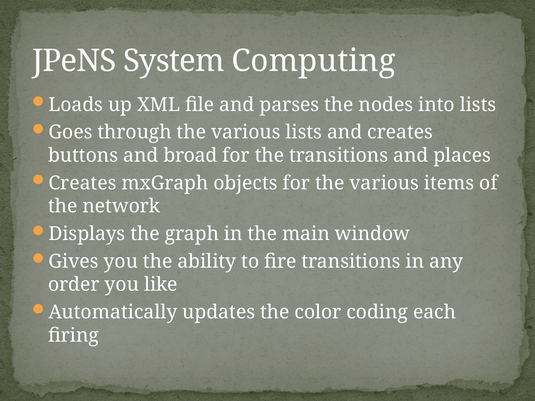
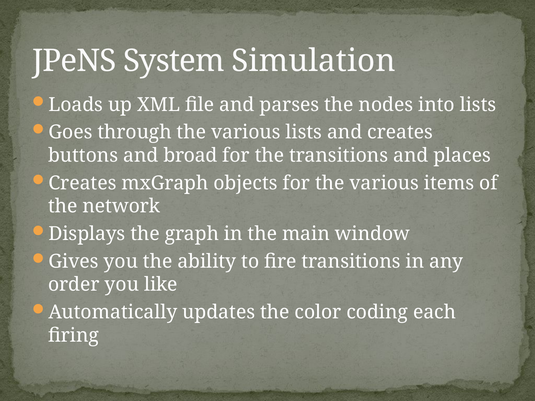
Computing: Computing -> Simulation
